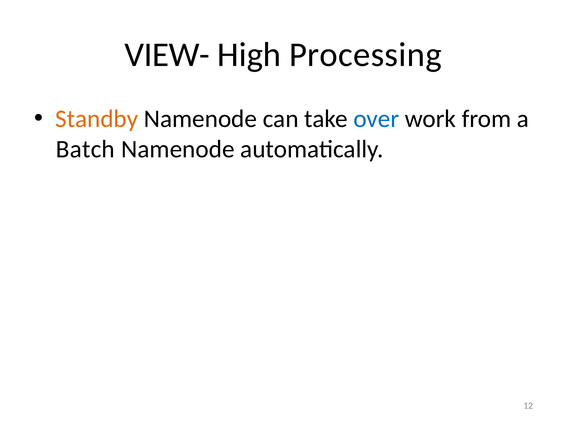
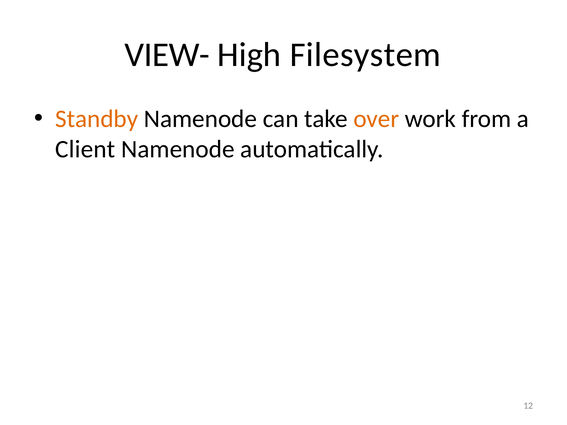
Processing: Processing -> Filesystem
over colour: blue -> orange
Batch: Batch -> Client
